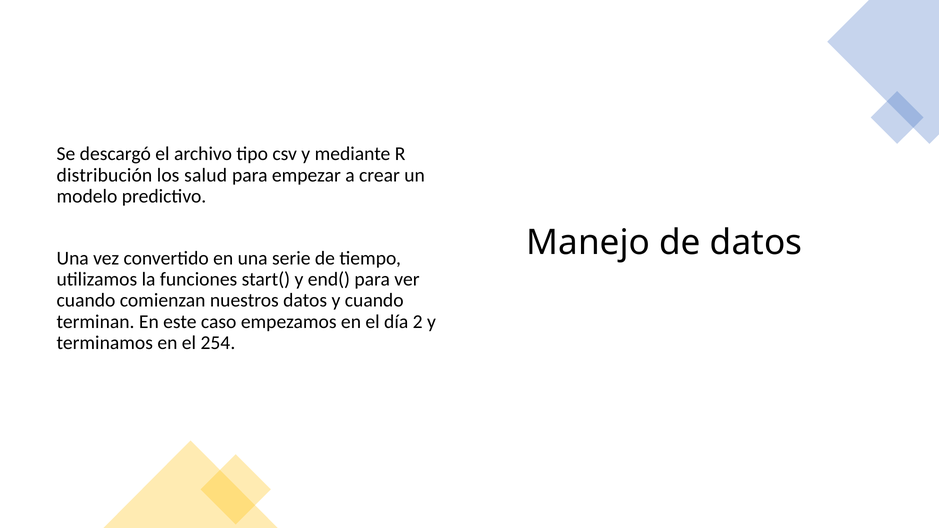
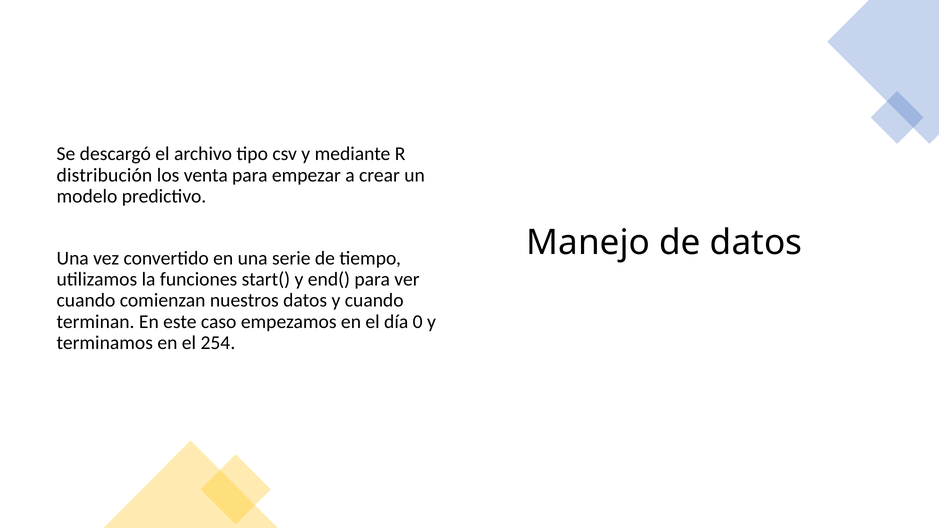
salud: salud -> venta
2: 2 -> 0
